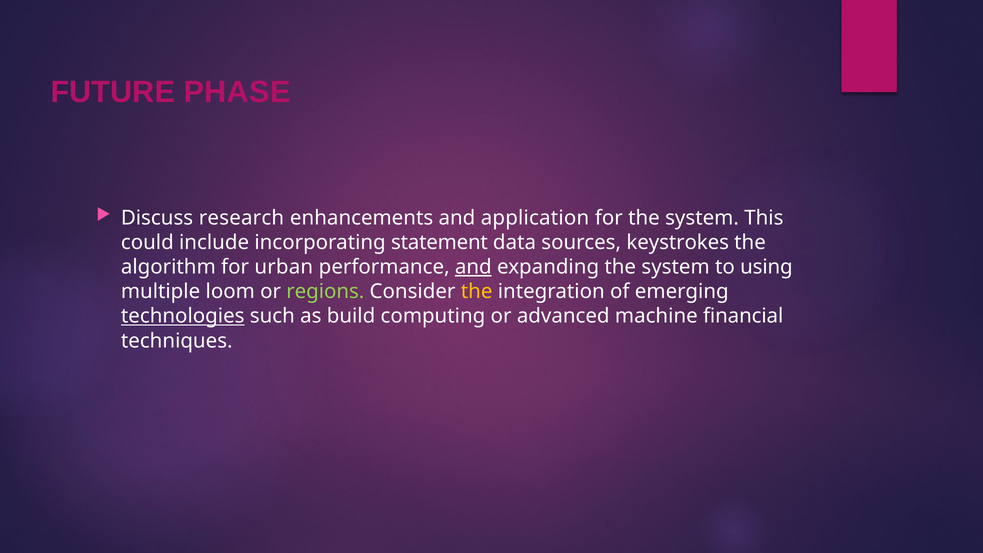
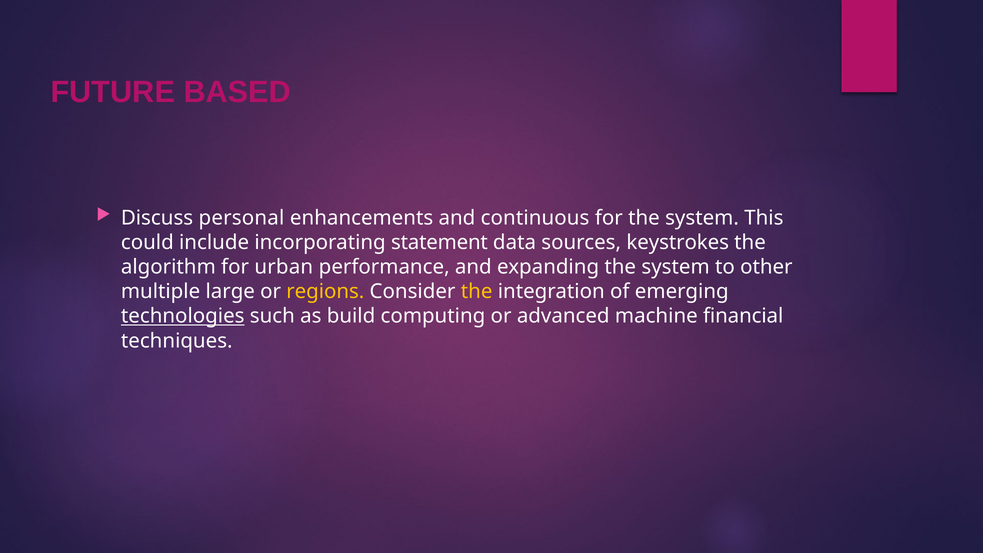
PHASE: PHASE -> BASED
research: research -> personal
application: application -> continuous
and at (473, 267) underline: present -> none
using: using -> other
loom: loom -> large
regions colour: light green -> yellow
